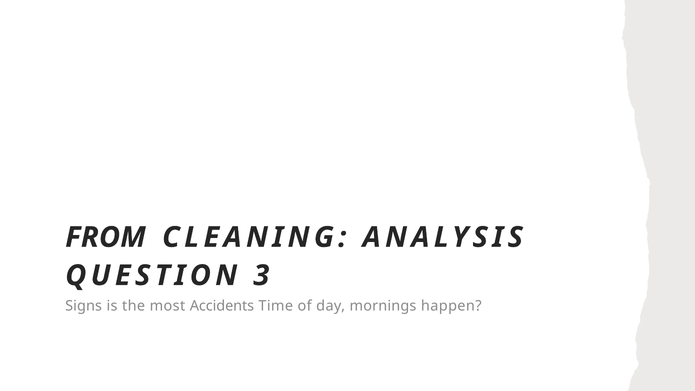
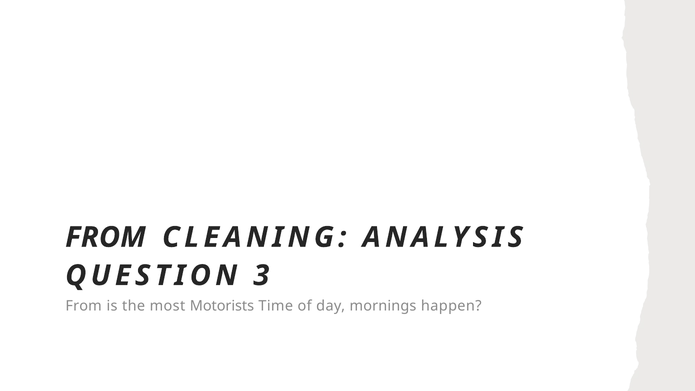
Signs at (84, 306): Signs -> From
Accidents: Accidents -> Motorists
